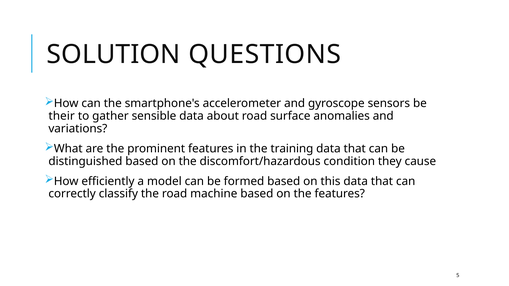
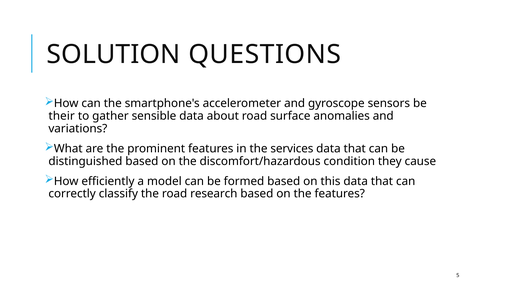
training: training -> services
machine: machine -> research
